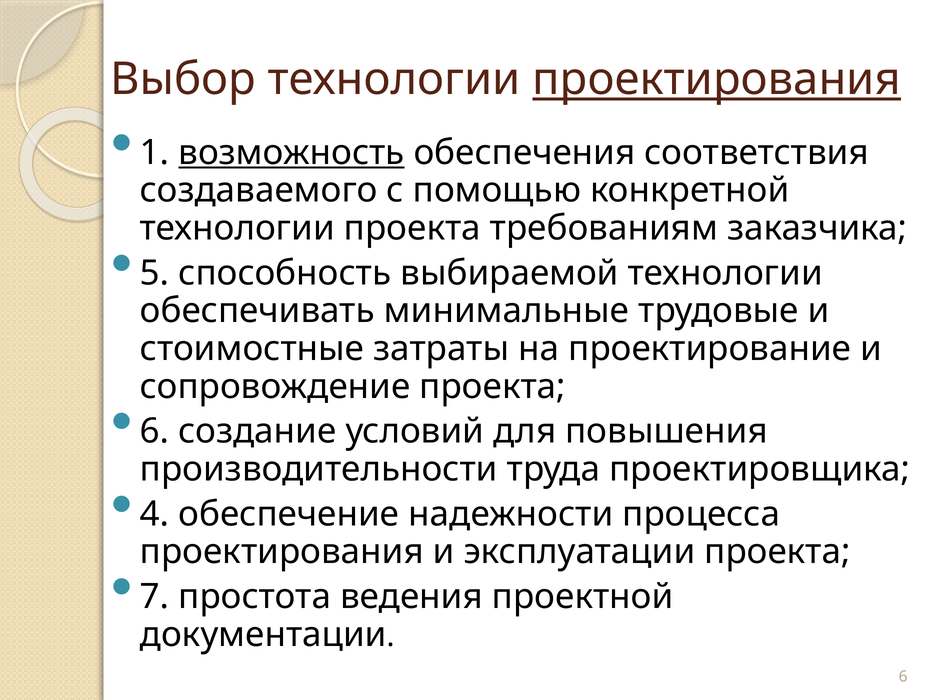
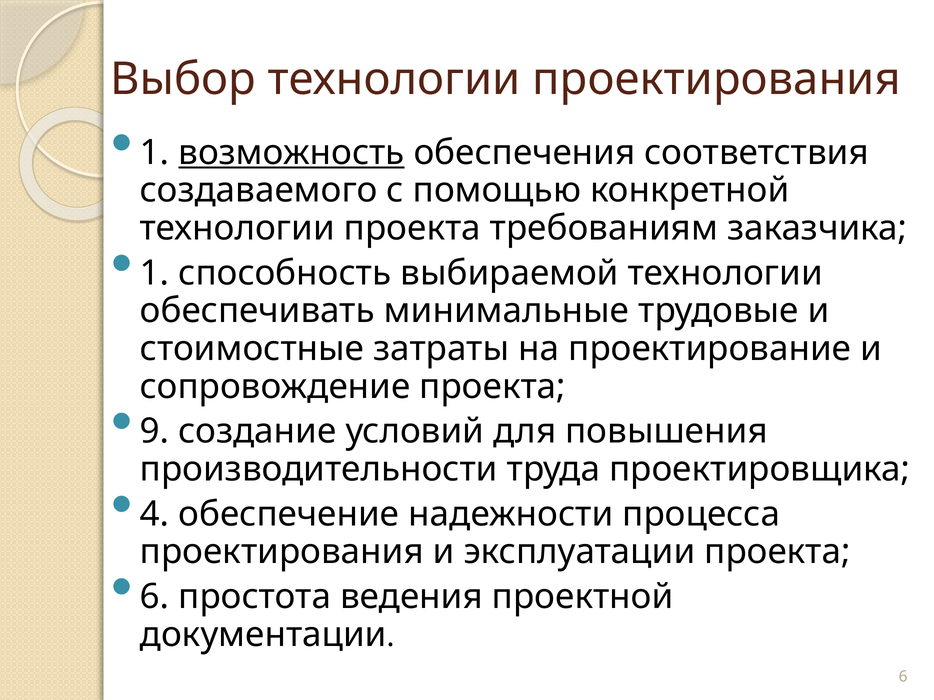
проектирования at (717, 79) underline: present -> none
5 at (155, 273): 5 -> 1
6 at (155, 432): 6 -> 9
7 at (155, 597): 7 -> 6
